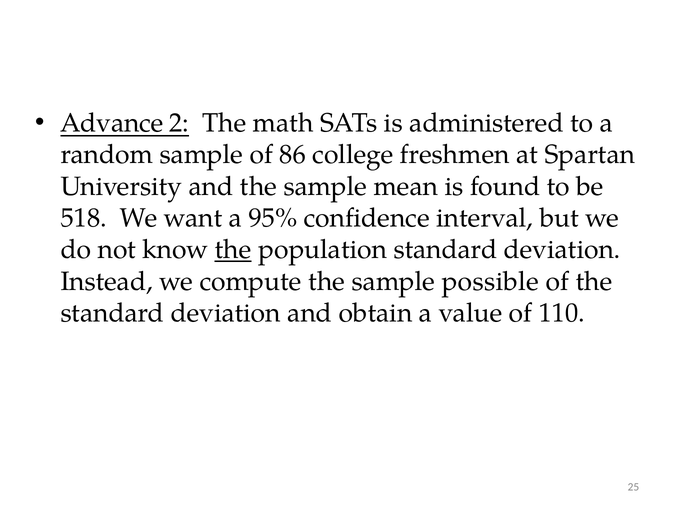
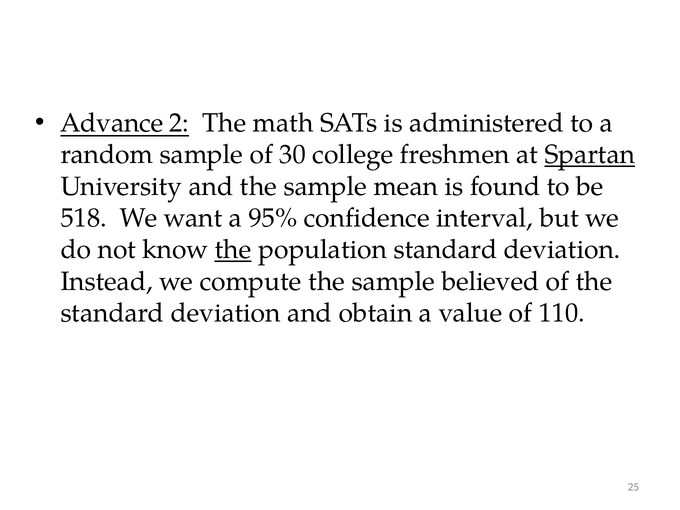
86: 86 -> 30
Spartan underline: none -> present
possible: possible -> believed
